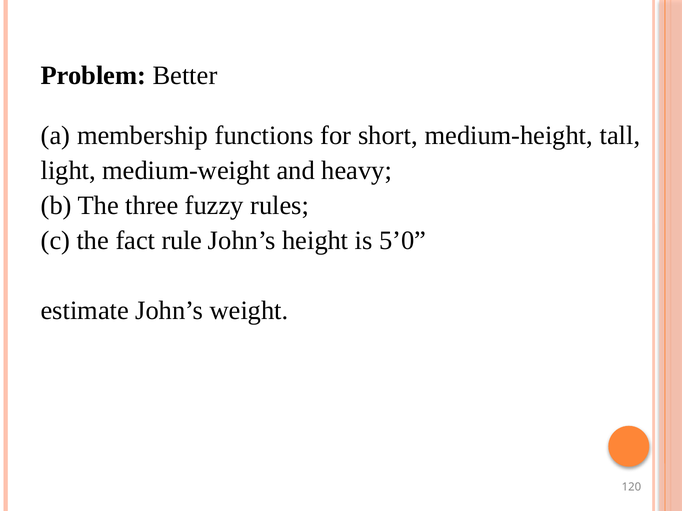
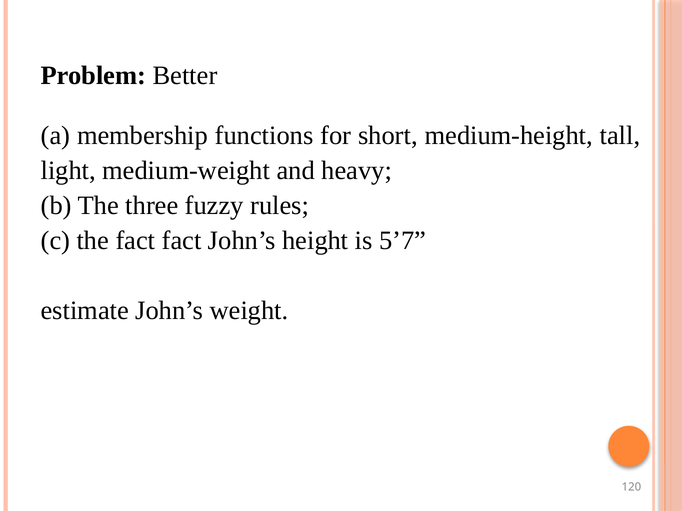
fact rule: rule -> fact
5’0: 5’0 -> 5’7
